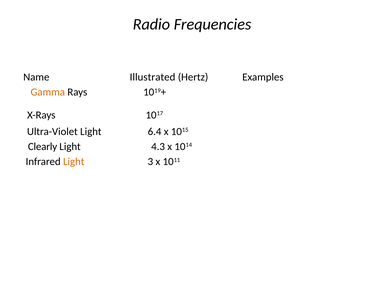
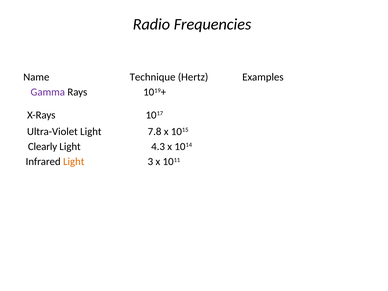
Illustrated: Illustrated -> Technique
Gamma colour: orange -> purple
6.4: 6.4 -> 7.8
